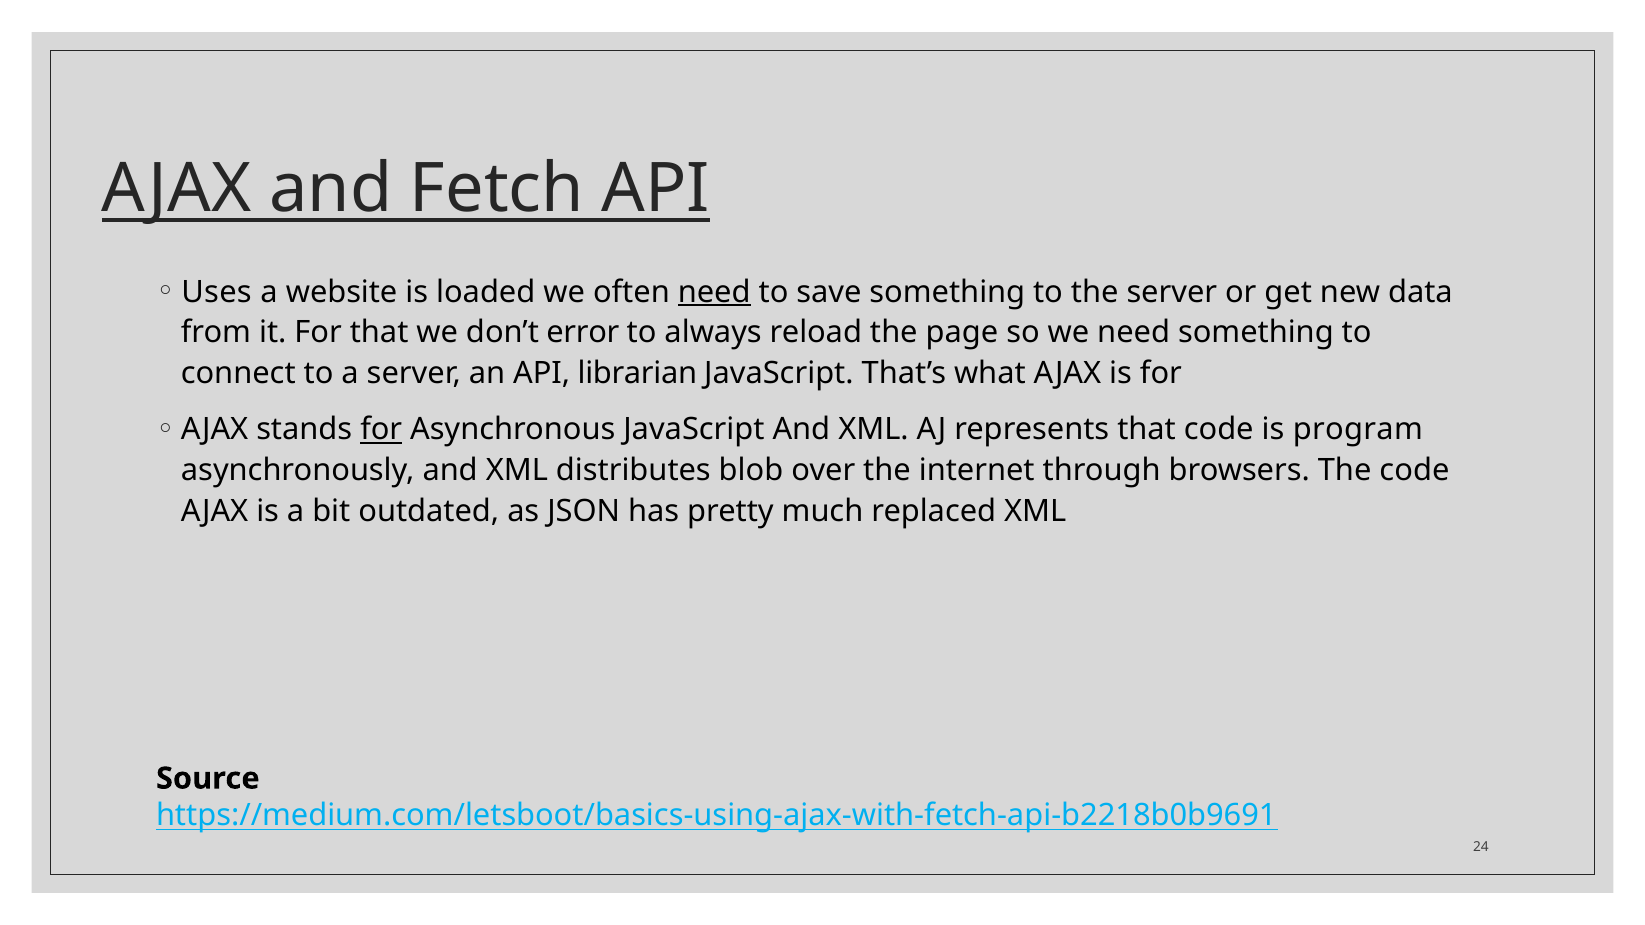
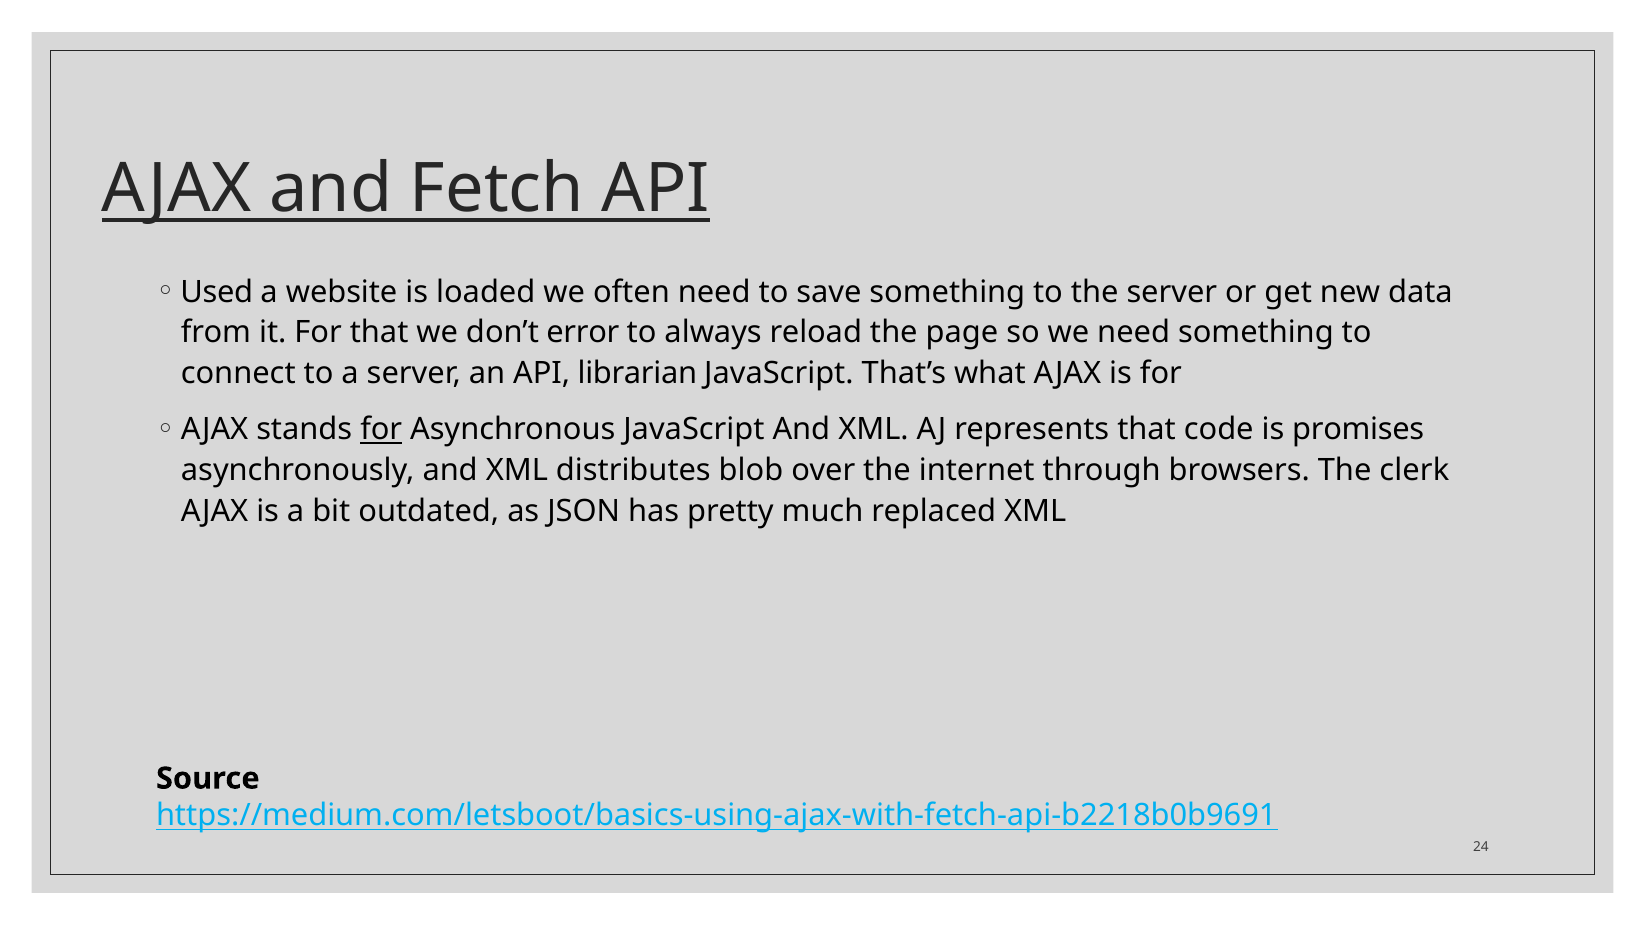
Uses: Uses -> Used
need at (714, 292) underline: present -> none
program: program -> promises
The code: code -> clerk
